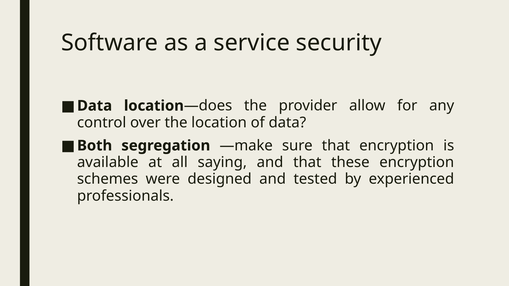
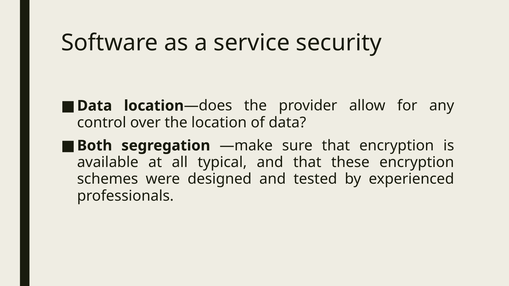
saying: saying -> typical
